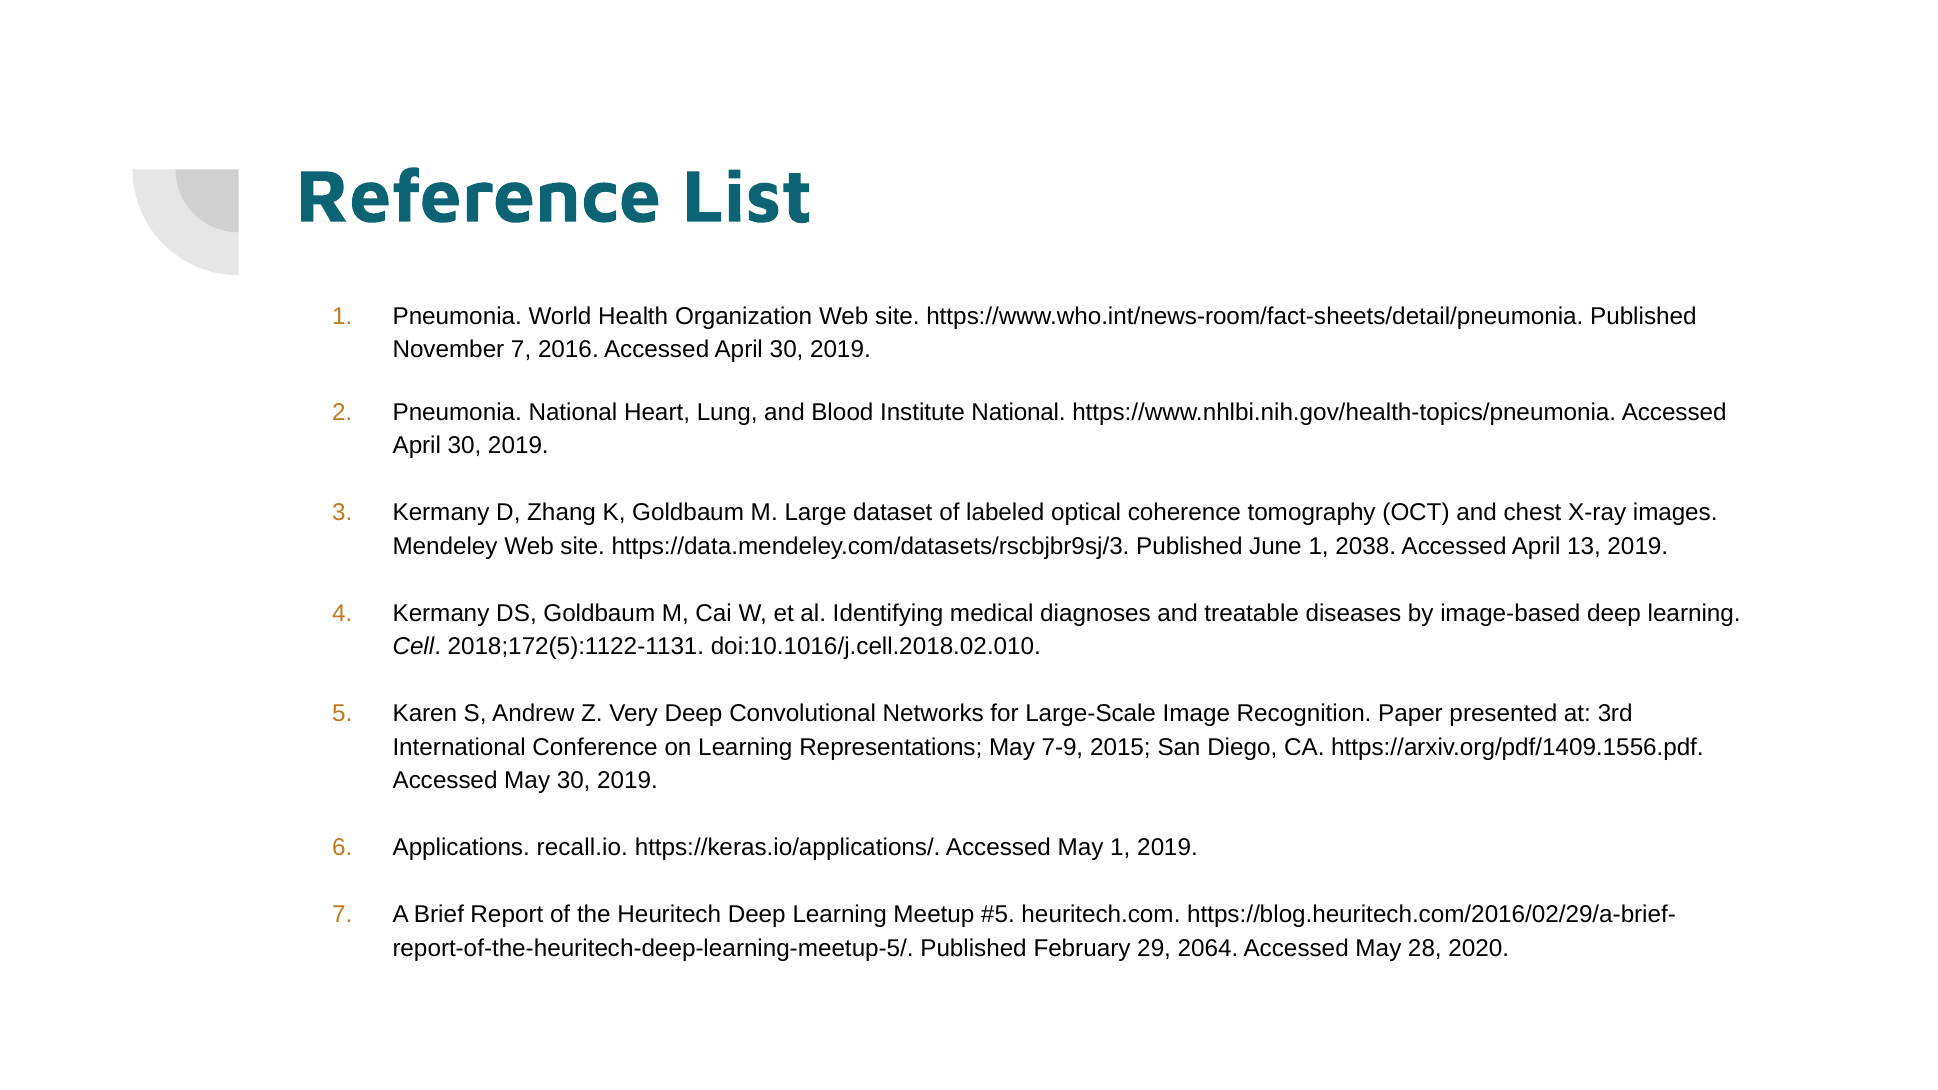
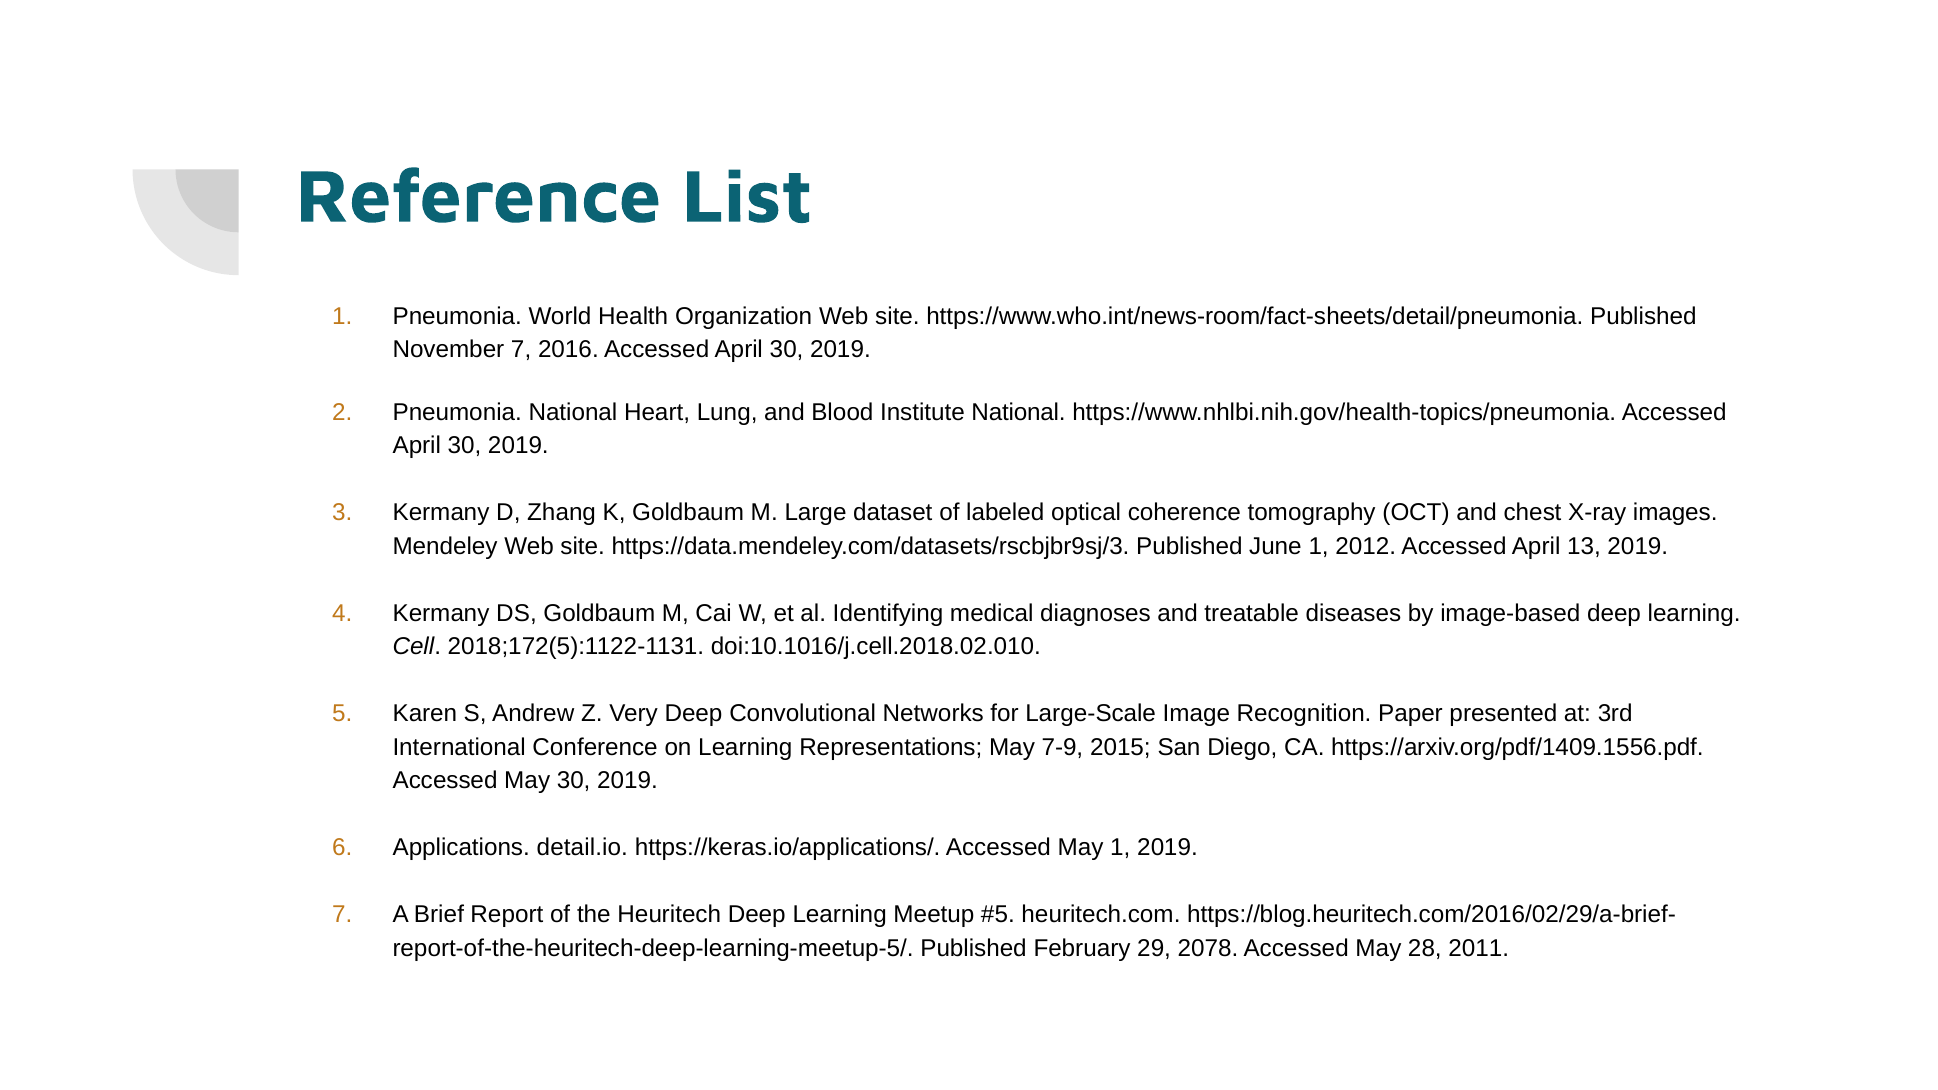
2038: 2038 -> 2012
recall.io: recall.io -> detail.io
2064: 2064 -> 2078
2020: 2020 -> 2011
